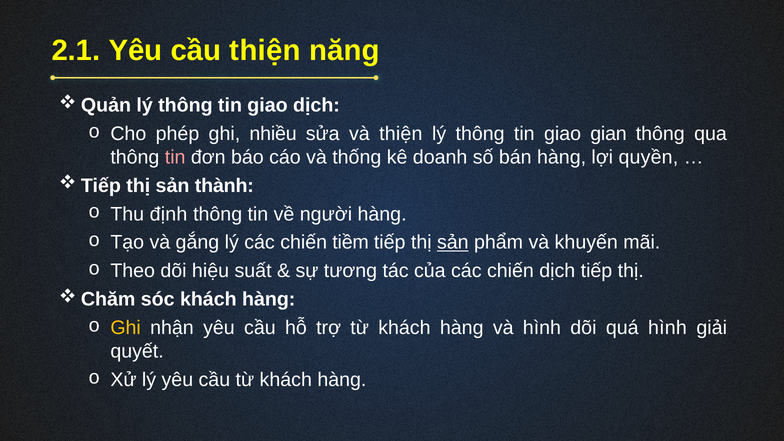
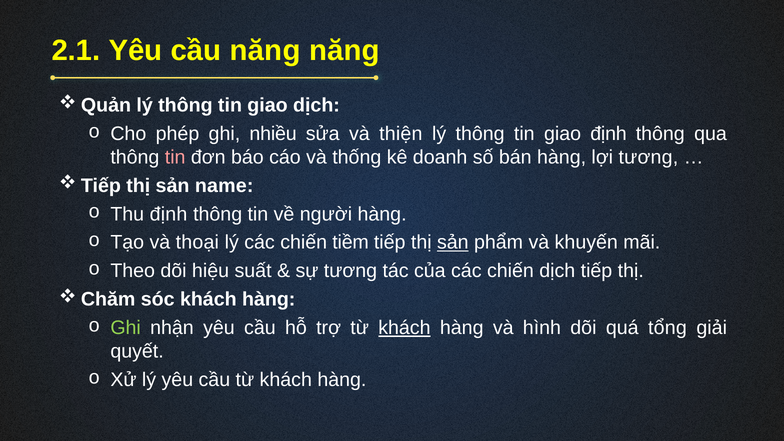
cầu thiện: thiện -> năng
giao gian: gian -> định
lợi quyền: quyền -> tương
thành: thành -> name
gắng: gắng -> thoại
Ghi at (126, 328) colour: yellow -> light green
khách at (404, 328) underline: none -> present
quá hình: hình -> tổng
